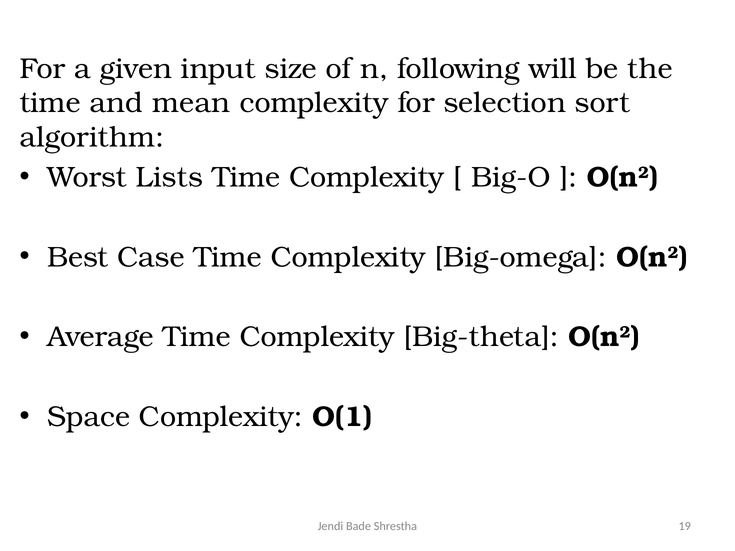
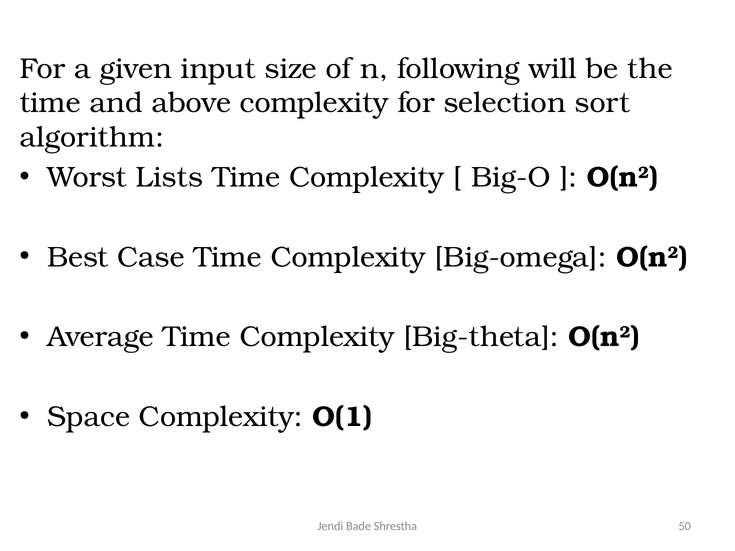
mean: mean -> above
19: 19 -> 50
